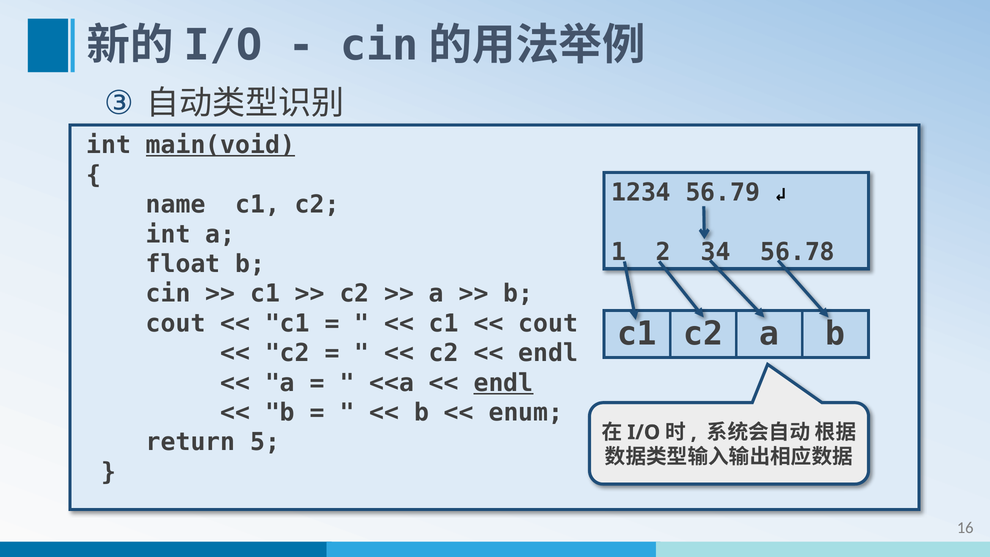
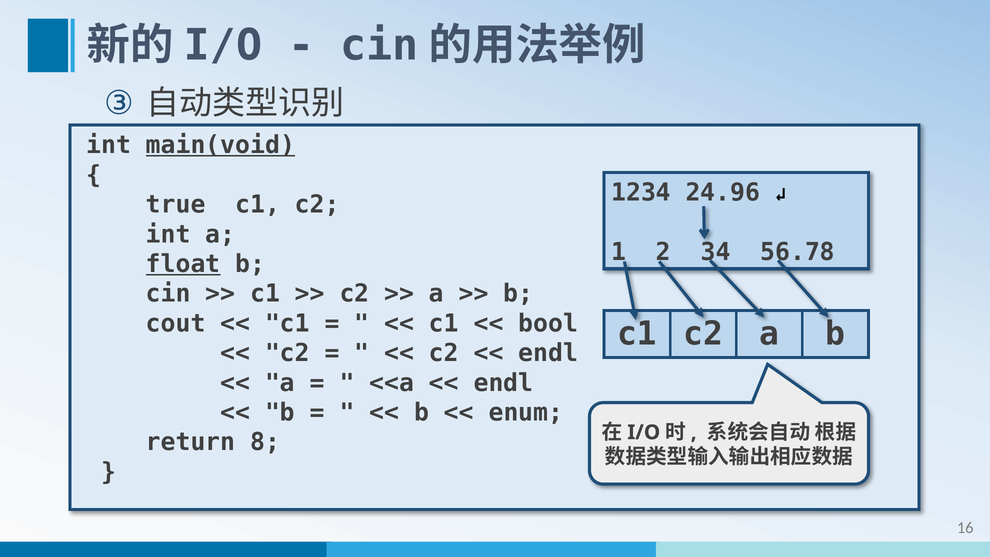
56.79: 56.79 -> 24.96
name: name -> true
float underline: none -> present
cout at (548, 323): cout -> bool
endl at (503, 383) underline: present -> none
5: 5 -> 8
